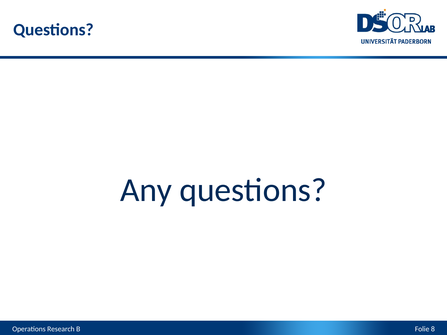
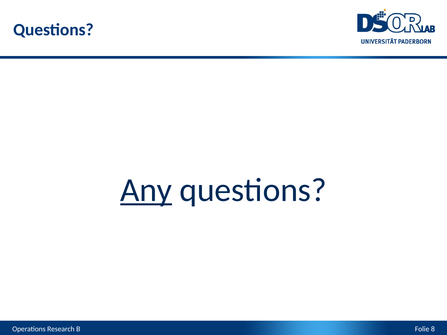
Any underline: none -> present
